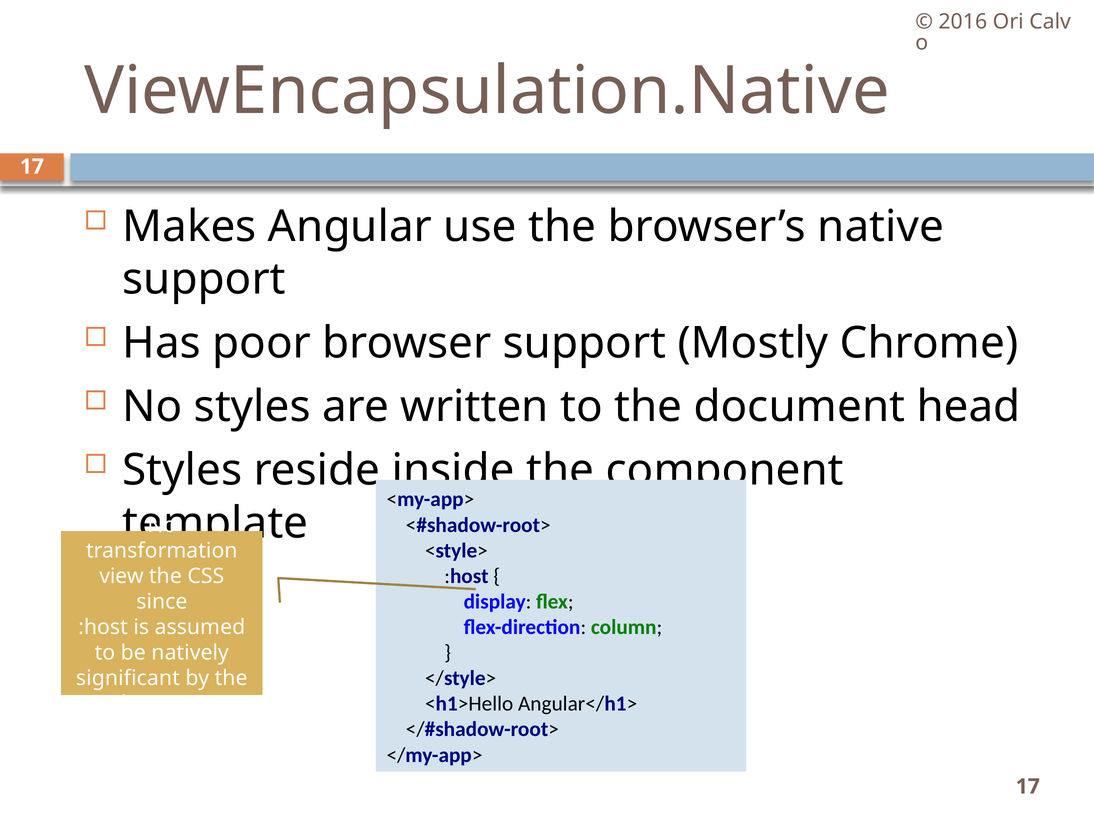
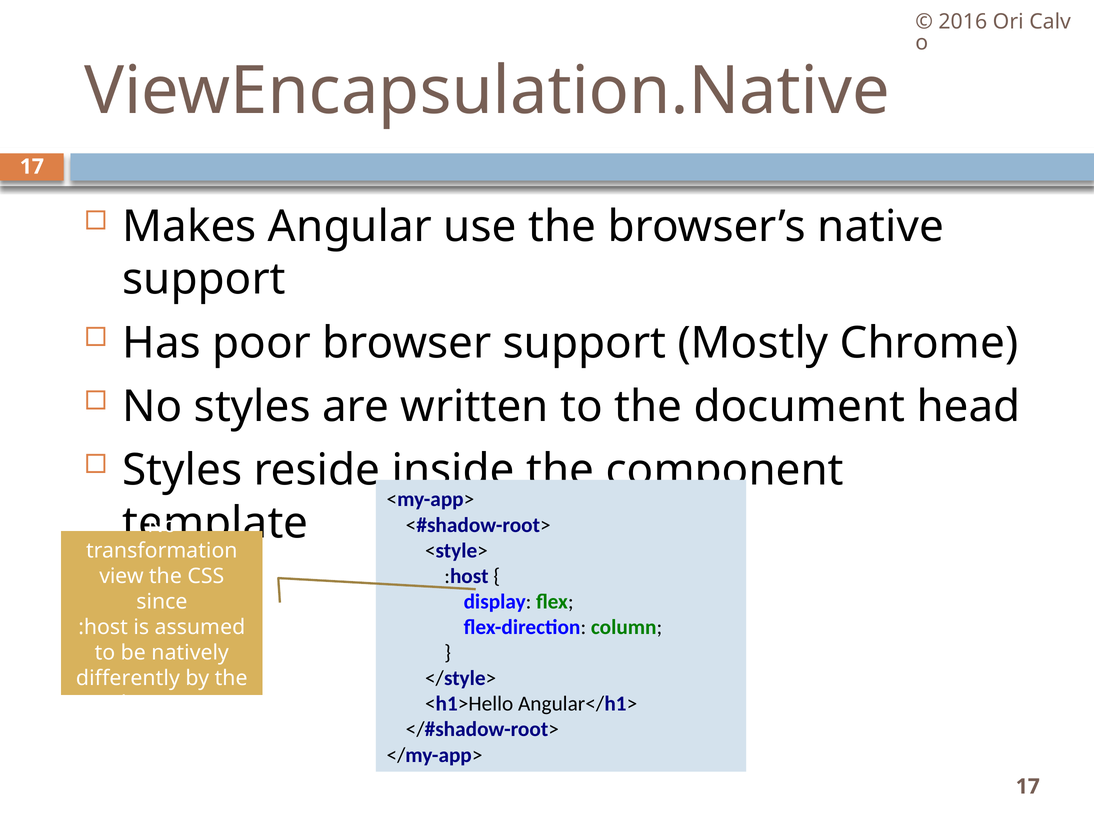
significant: significant -> differently
